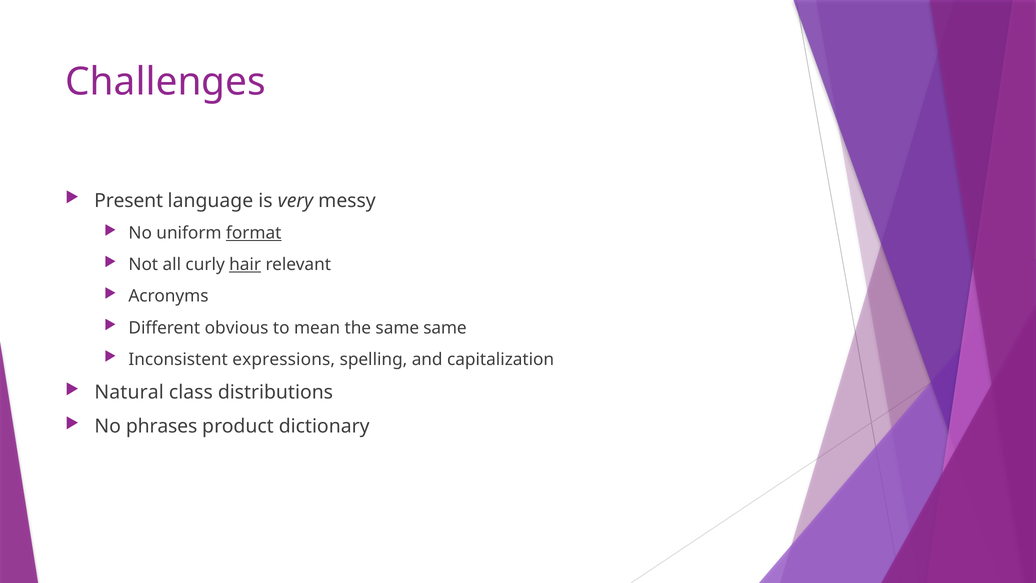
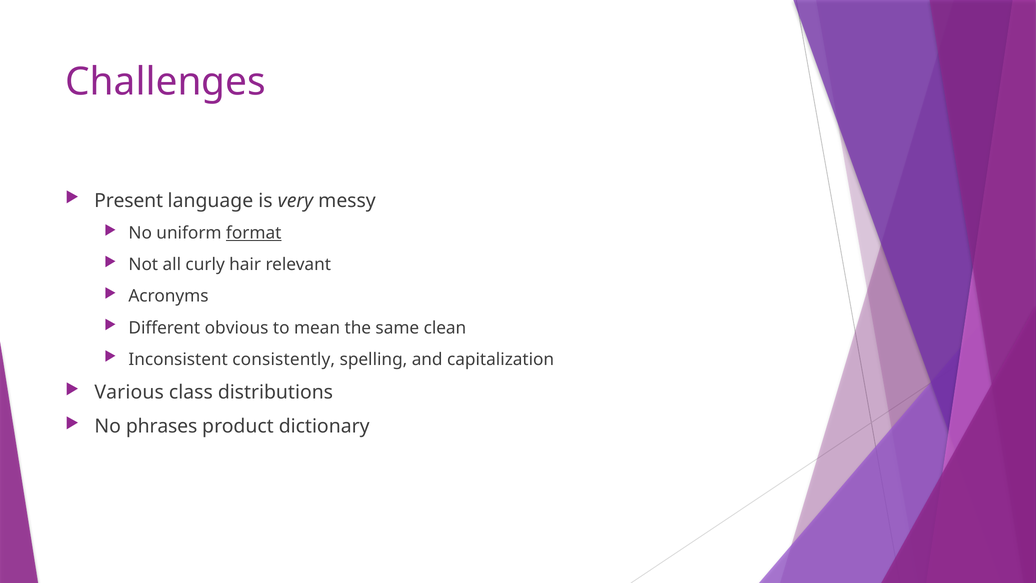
hair underline: present -> none
same same: same -> clean
expressions: expressions -> consistently
Natural: Natural -> Various
